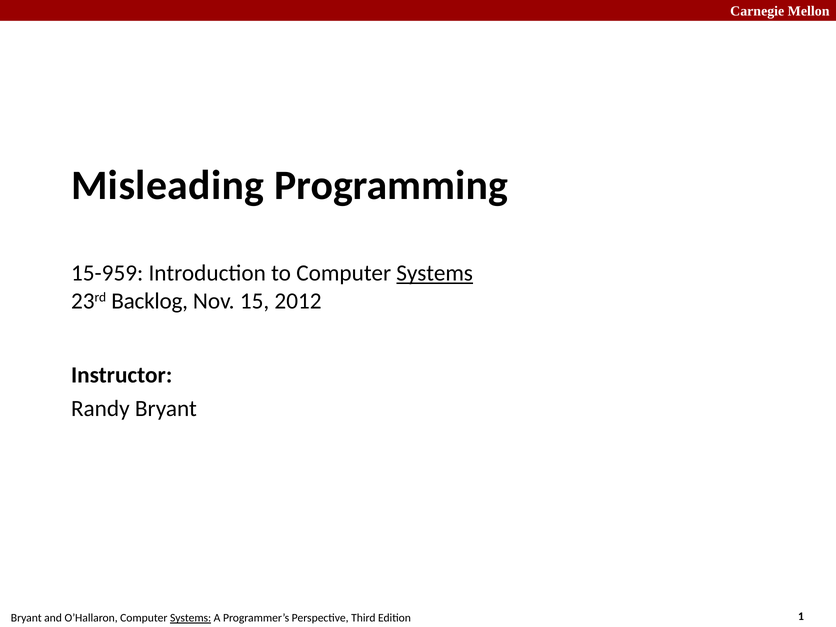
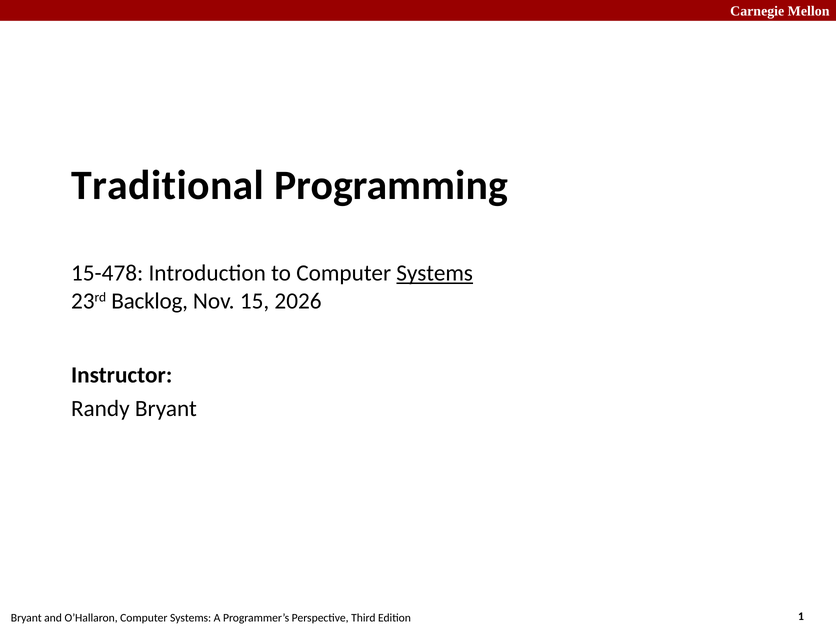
Misleading: Misleading -> Traditional
15-959: 15-959 -> 15-478
2012: 2012 -> 2026
Systems at (191, 618) underline: present -> none
